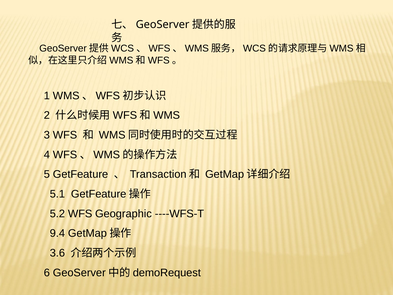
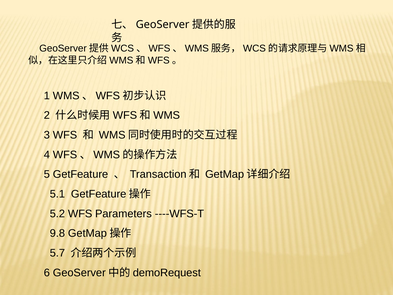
Geographic: Geographic -> Parameters
9.4: 9.4 -> 9.8
3.6: 3.6 -> 5.7
